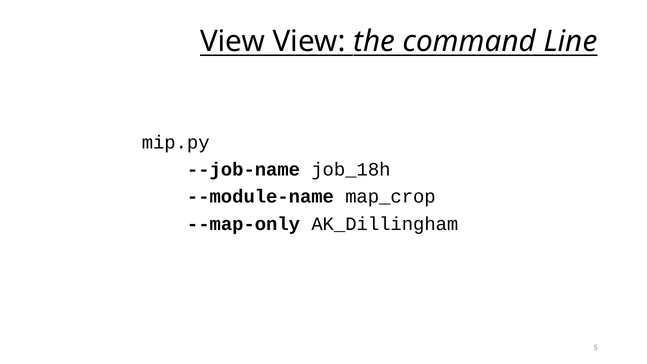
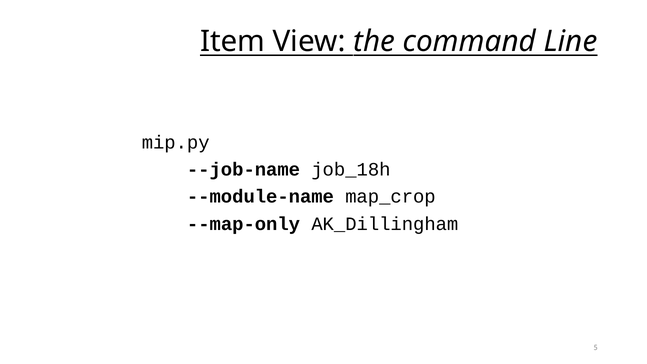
View at (233, 42): View -> Item
